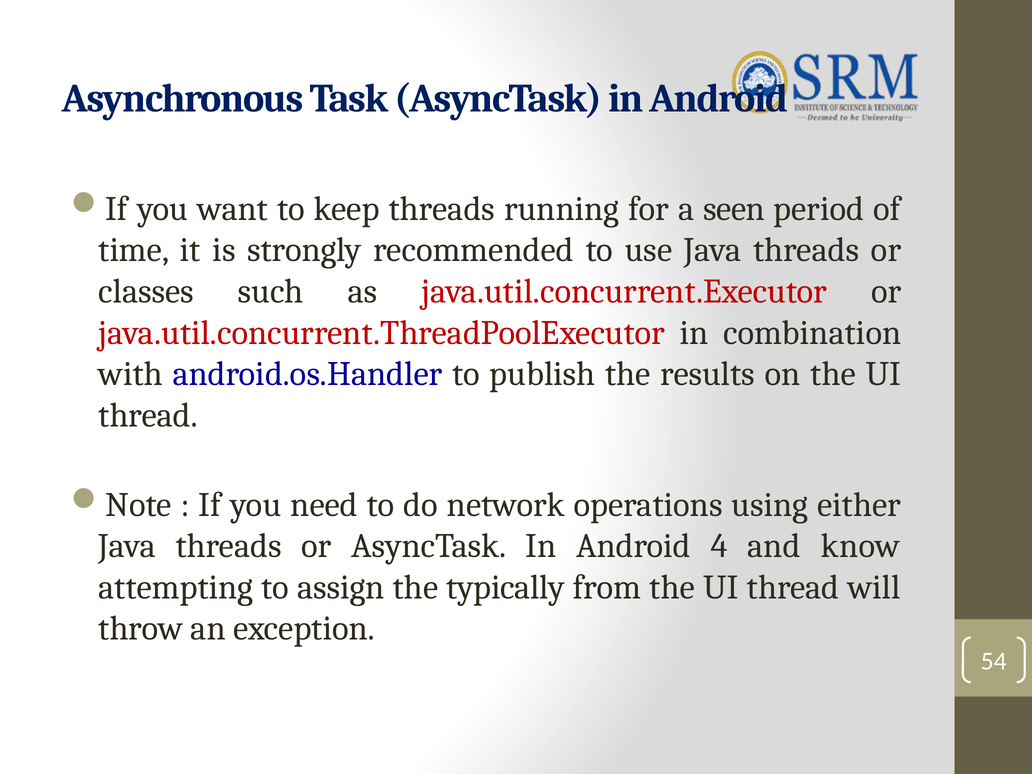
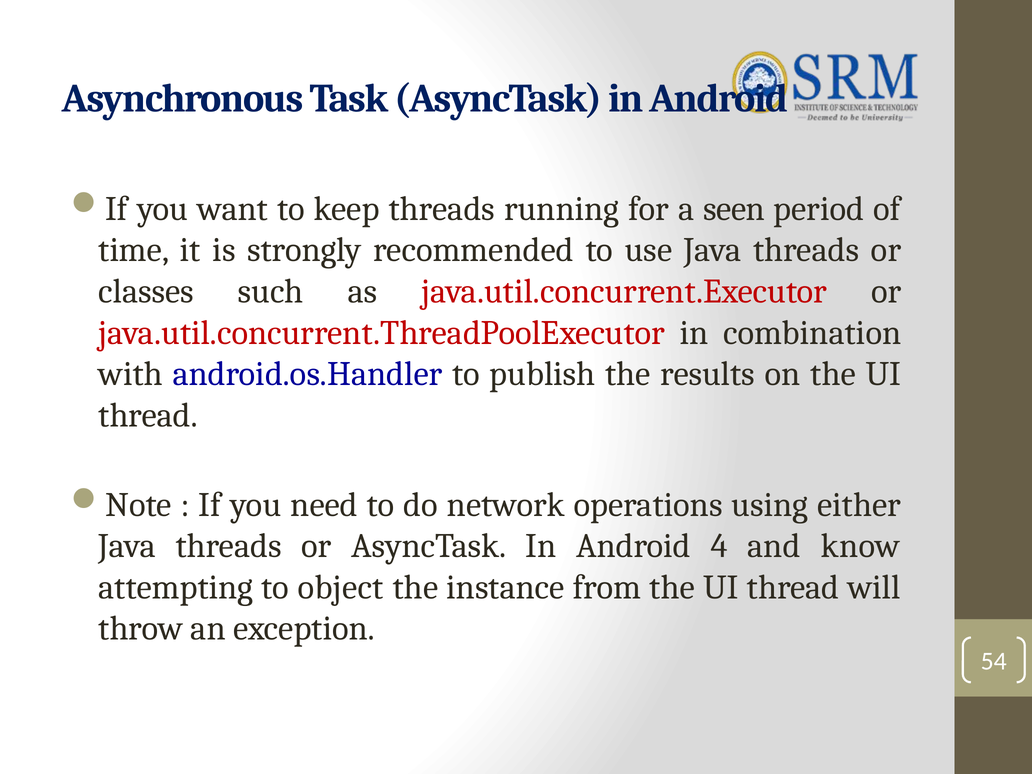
assign: assign -> object
typically: typically -> instance
